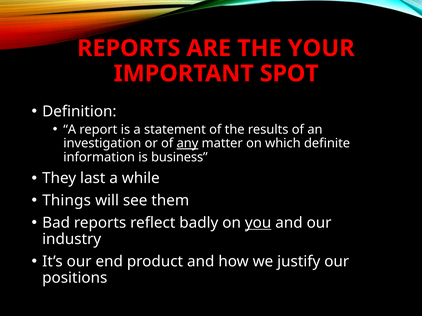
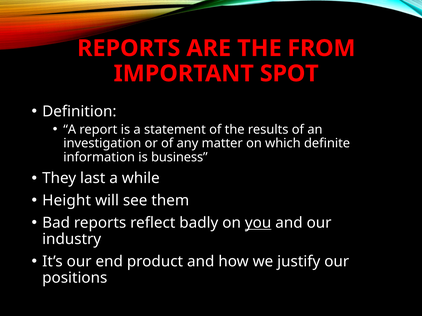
YOUR: YOUR -> FROM
any underline: present -> none
Things: Things -> Height
